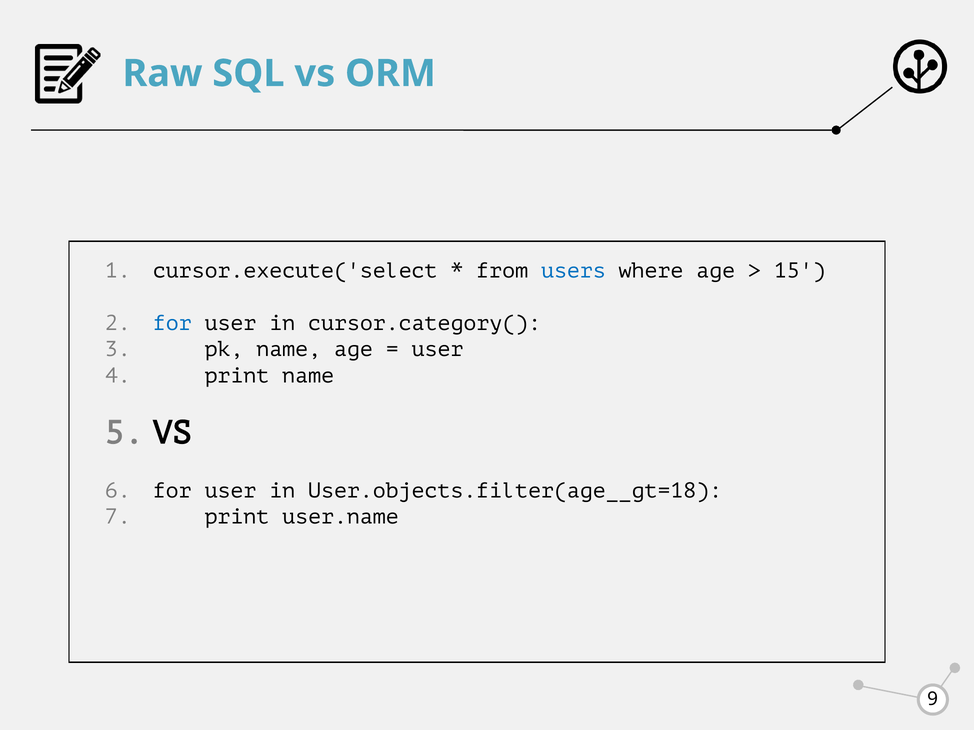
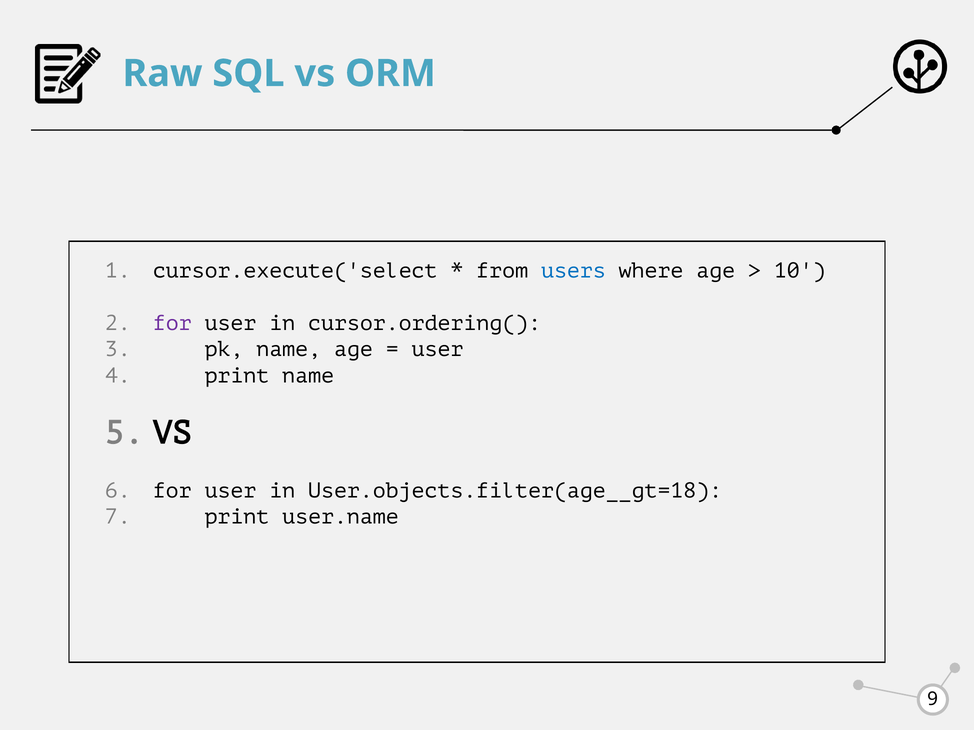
15: 15 -> 10
for at (172, 323) colour: blue -> purple
cursor.category(: cursor.category( -> cursor.ordering(
